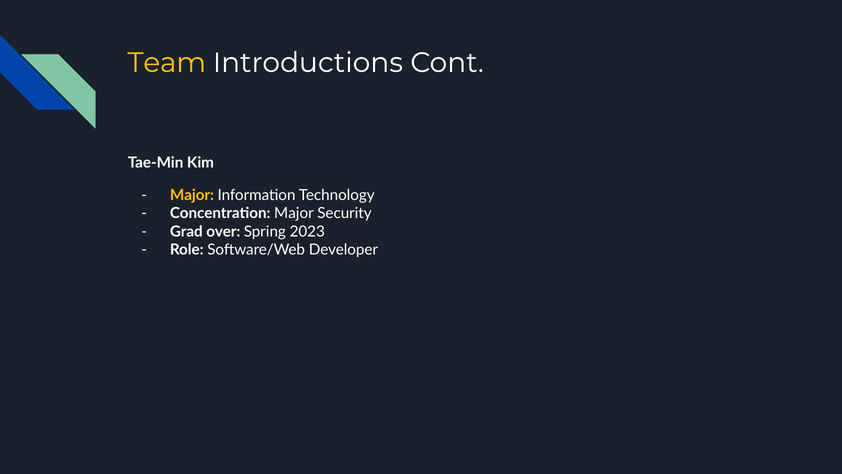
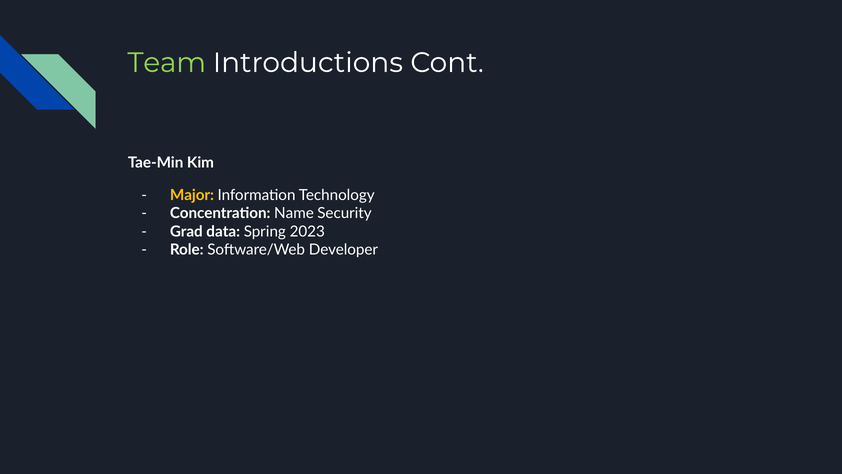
Team colour: yellow -> light green
Concentration Major: Major -> Name
over: over -> data
